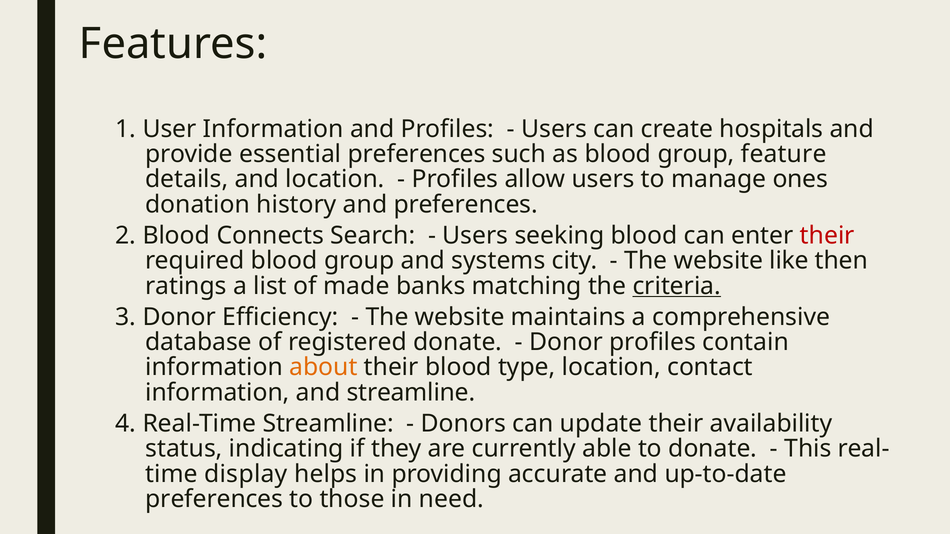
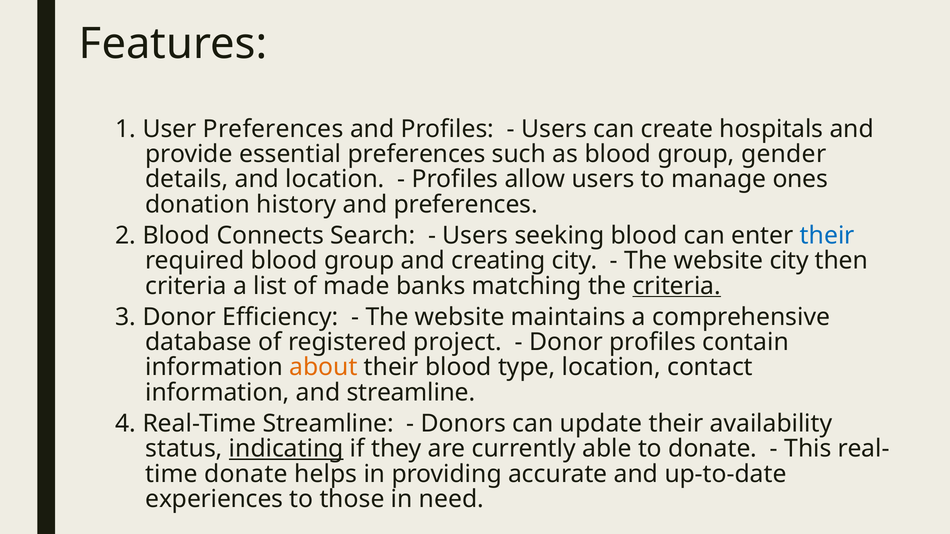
User Information: Information -> Preferences
feature: feature -> gender
their at (827, 236) colour: red -> blue
systems: systems -> creating
website like: like -> city
ratings at (186, 286): ratings -> criteria
registered donate: donate -> project
indicating underline: none -> present
display at (246, 474): display -> donate
preferences at (214, 499): preferences -> experiences
